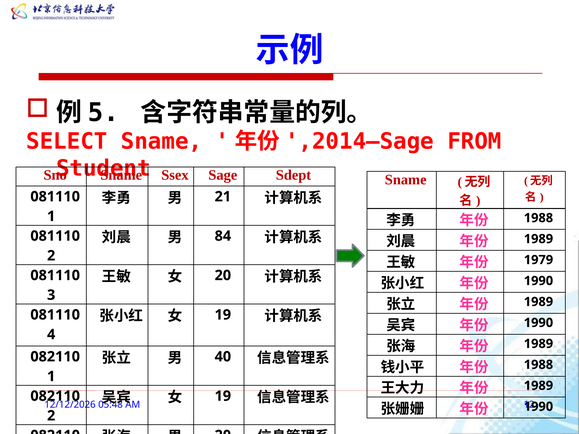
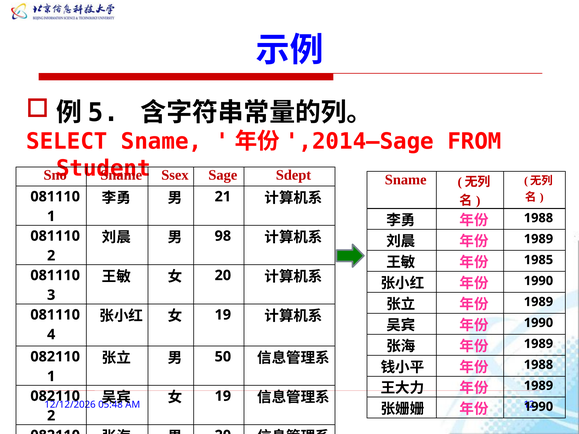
84: 84 -> 98
1979: 1979 -> 1985
40: 40 -> 50
